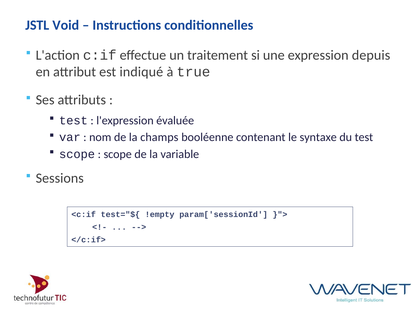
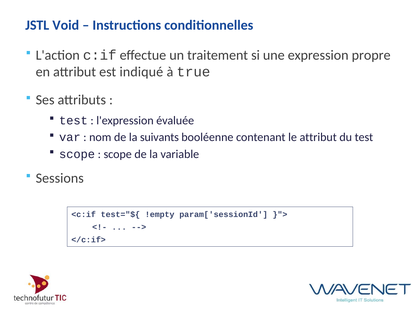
depuis: depuis -> propre
champs: champs -> suivants
le syntaxe: syntaxe -> attribut
